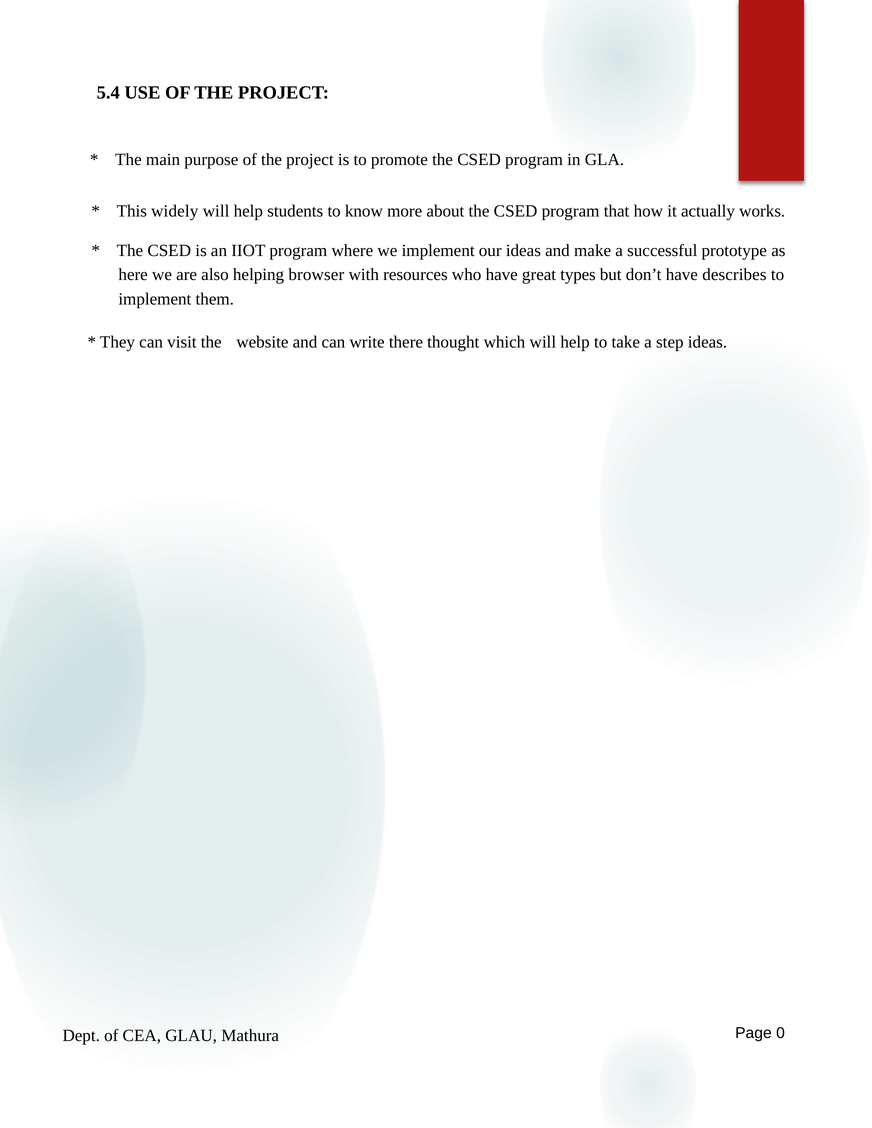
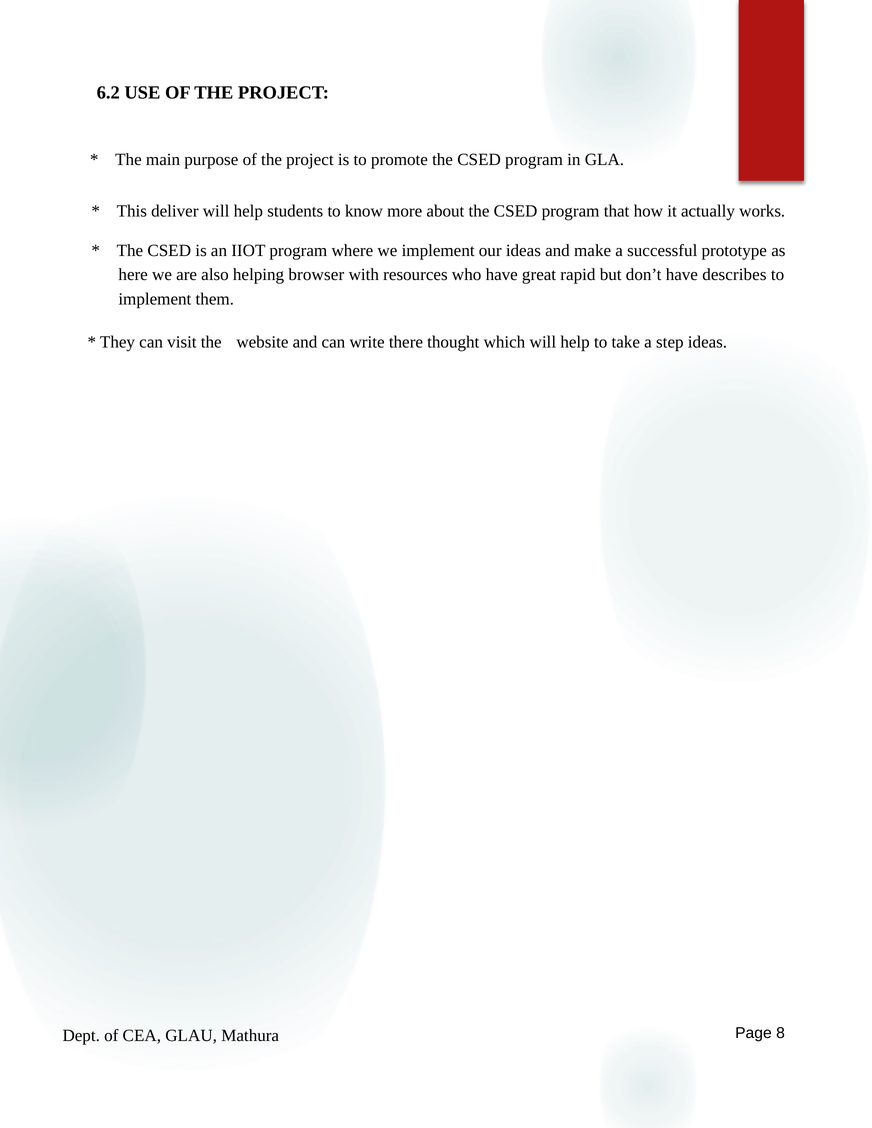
5.4: 5.4 -> 6.2
widely: widely -> deliver
types: types -> rapid
0: 0 -> 8
